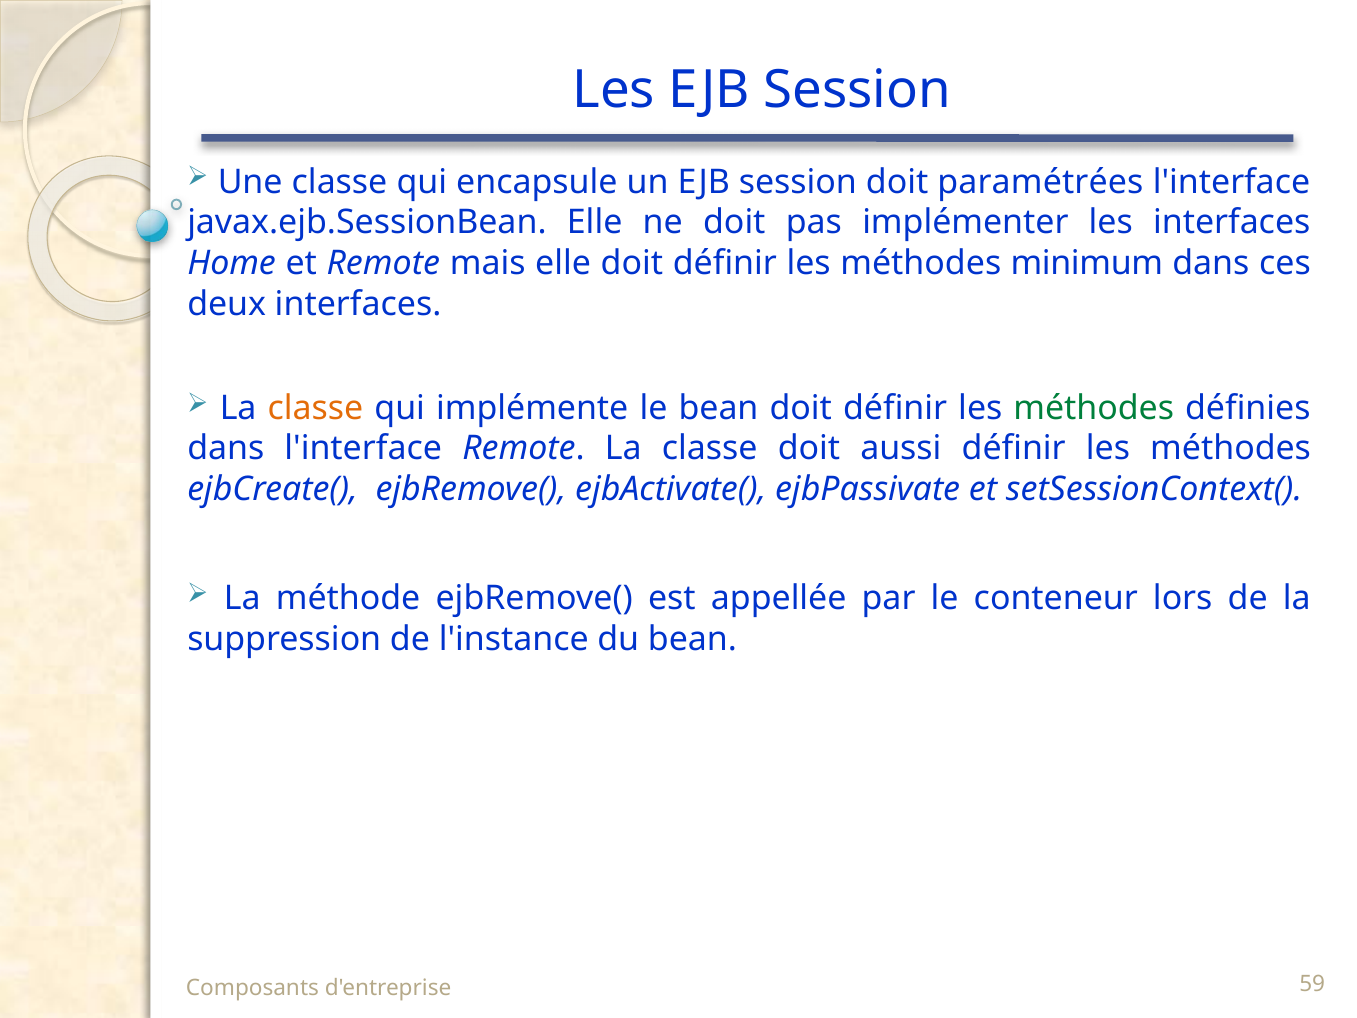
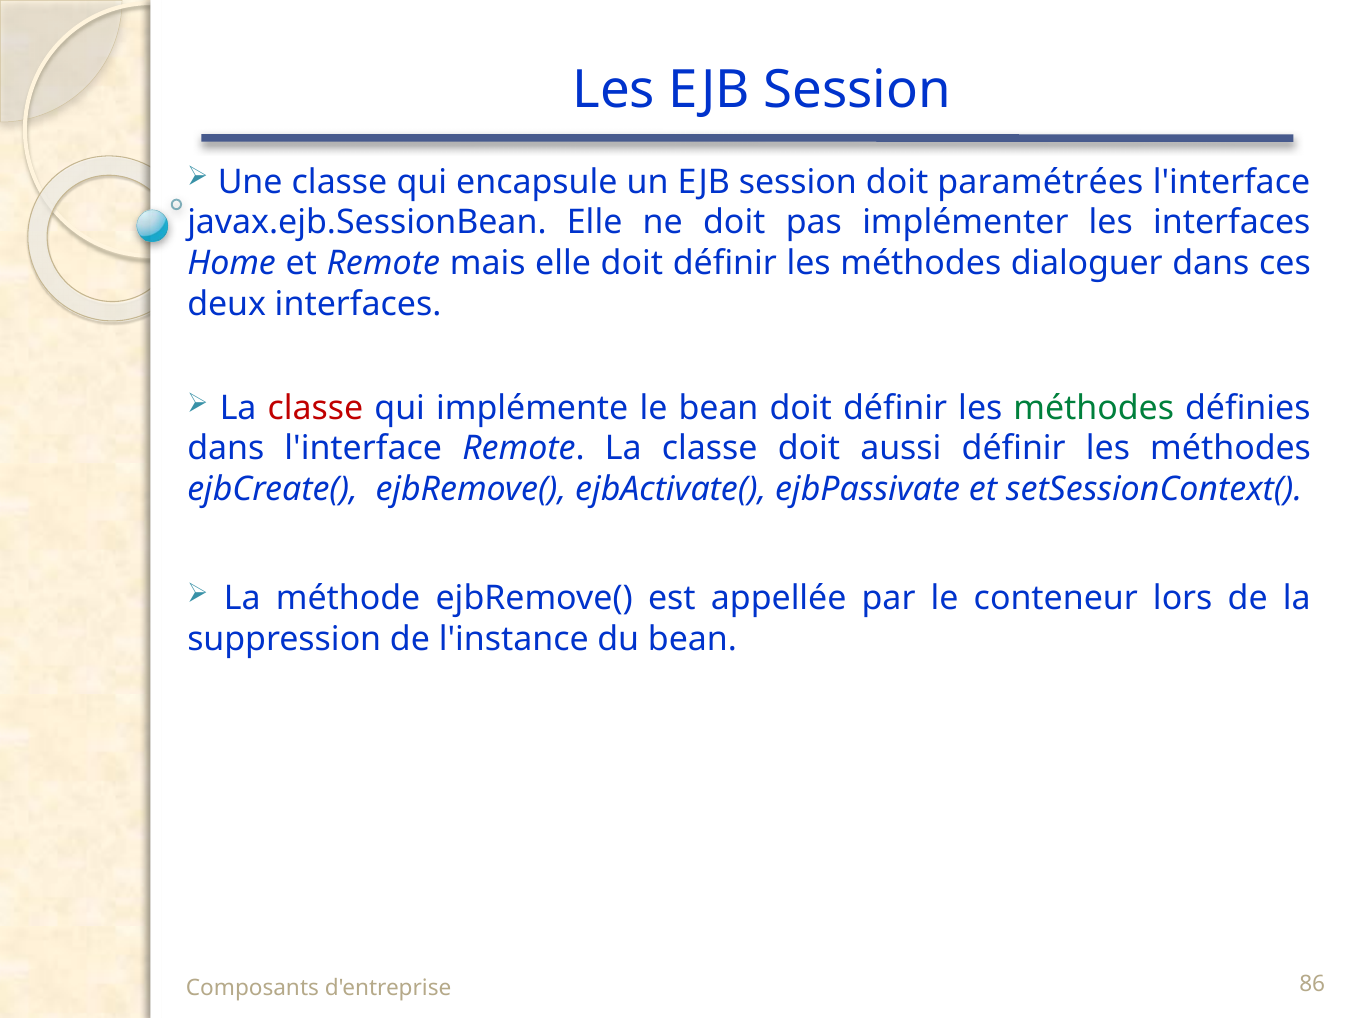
minimum: minimum -> dialoguer
classe at (315, 408) colour: orange -> red
59: 59 -> 86
